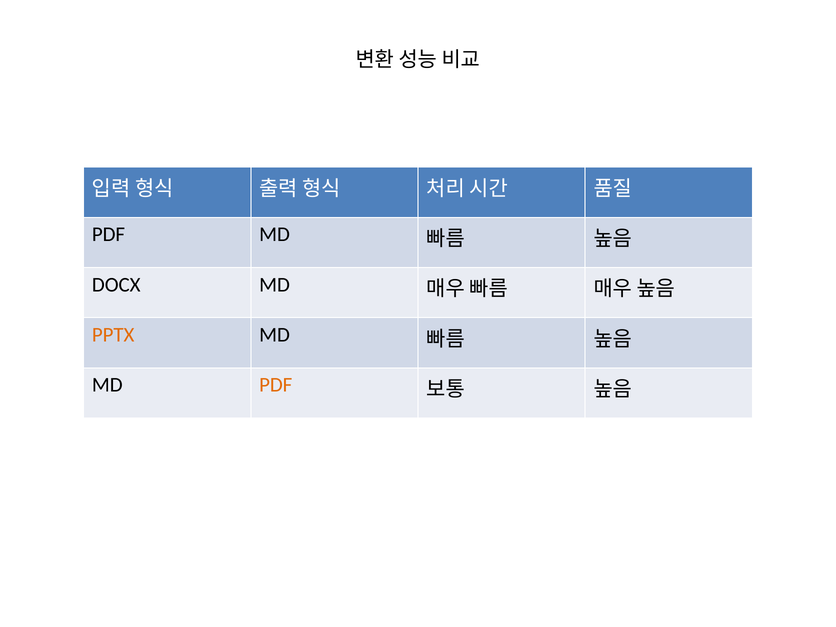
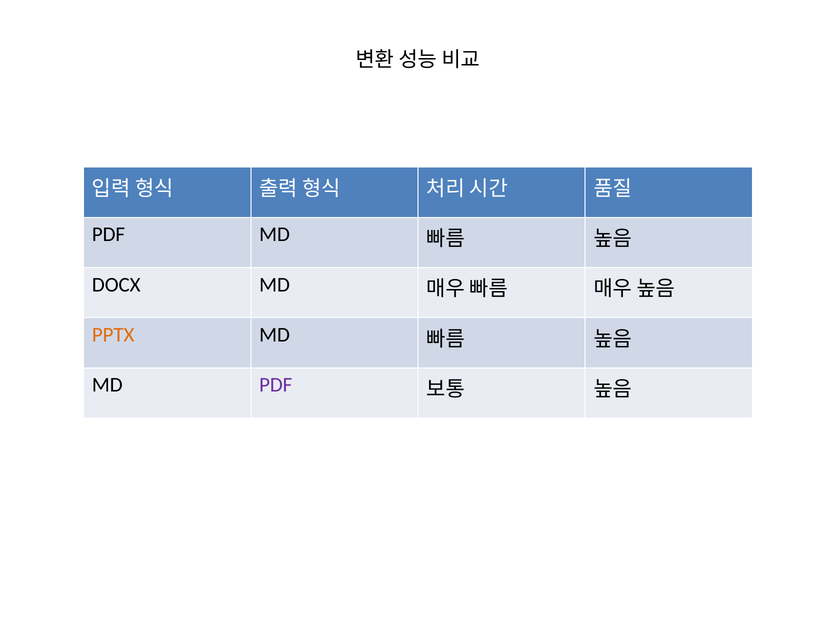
PDF at (276, 385) colour: orange -> purple
